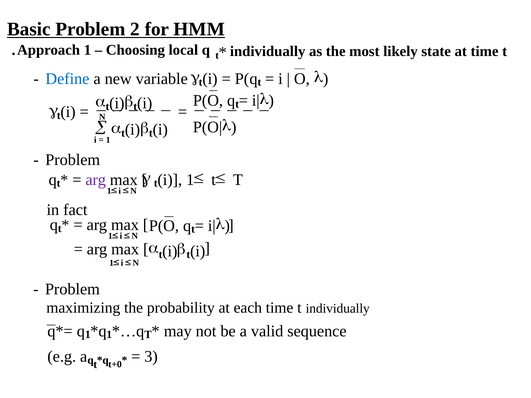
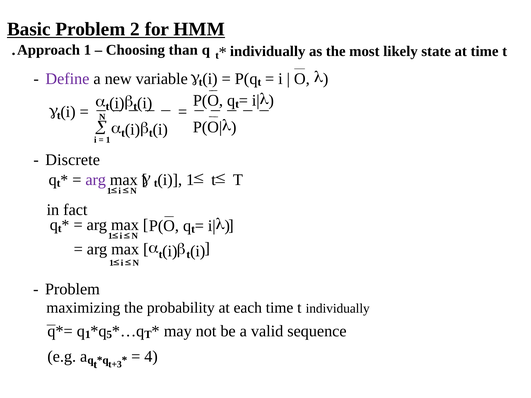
local: local -> than
Define colour: blue -> purple
Problem at (73, 160): Problem -> Discrete
1 at (109, 335): 1 -> 5
t+0: t+0 -> t+3
3: 3 -> 4
